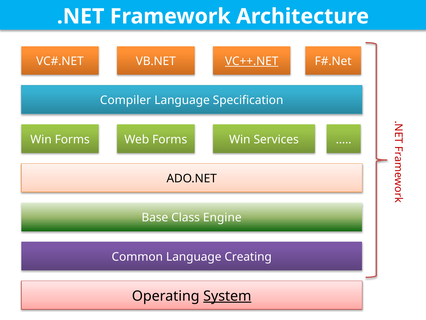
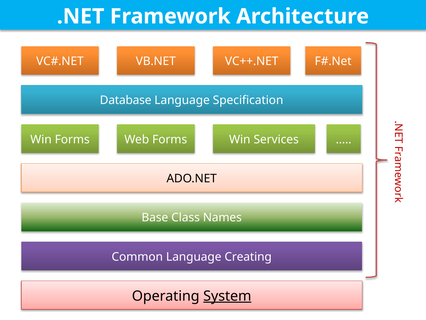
VC++.NET underline: present -> none
Compiler: Compiler -> Database
Engine: Engine -> Names
